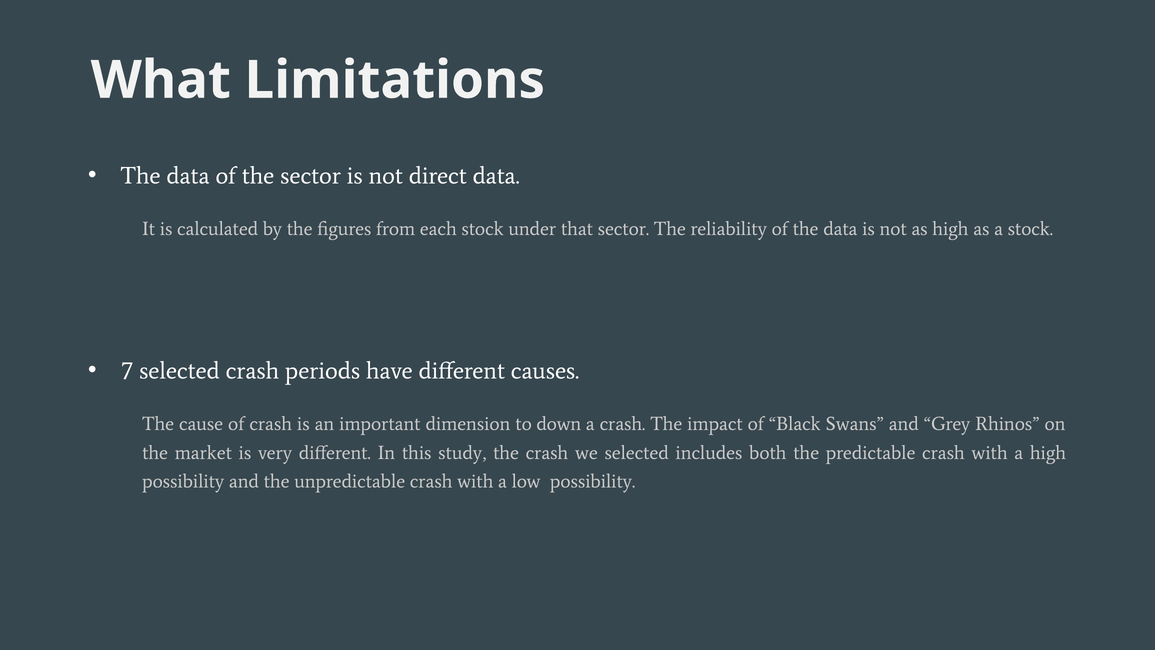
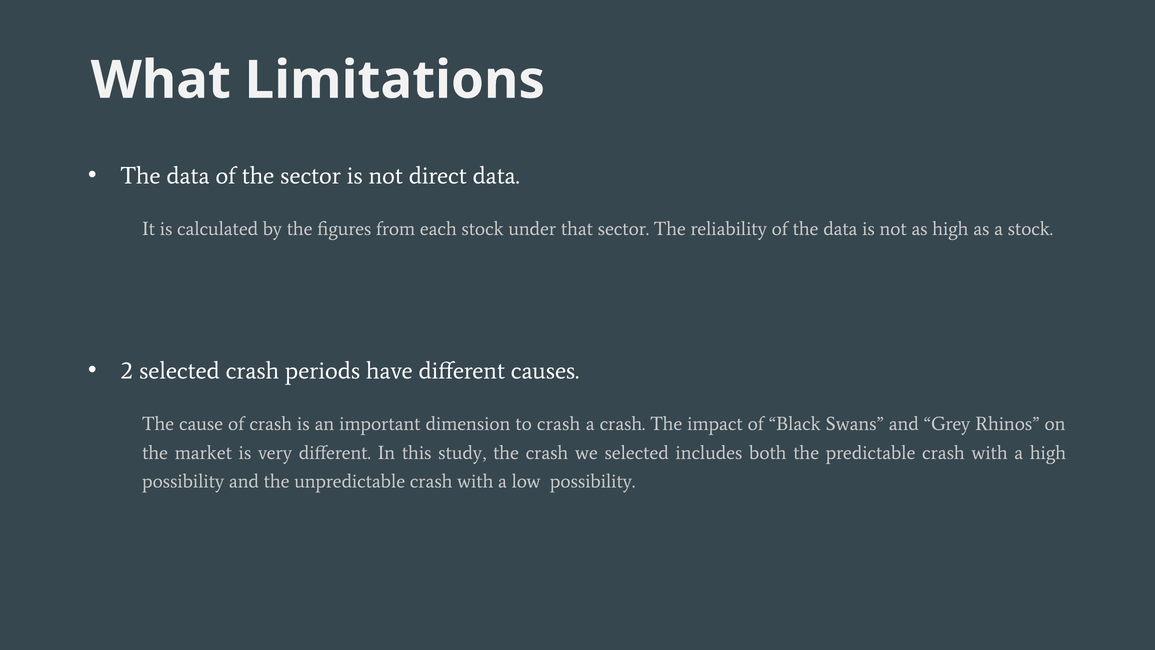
7: 7 -> 2
to down: down -> crash
